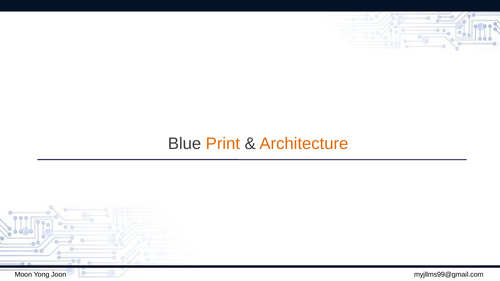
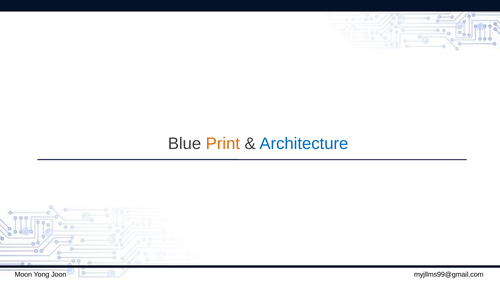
Architecture colour: orange -> blue
